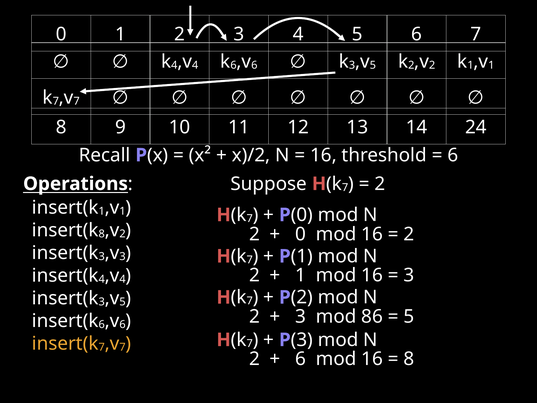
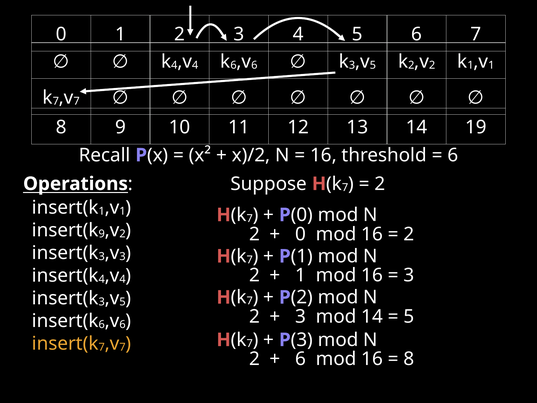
24: 24 -> 19
8 at (102, 234): 8 -> 9
mod 86: 86 -> 14
